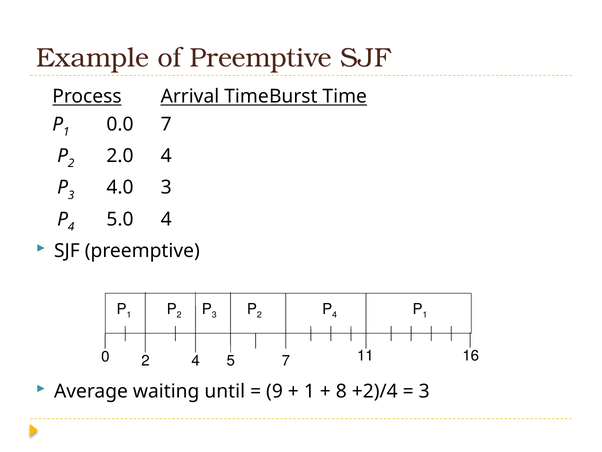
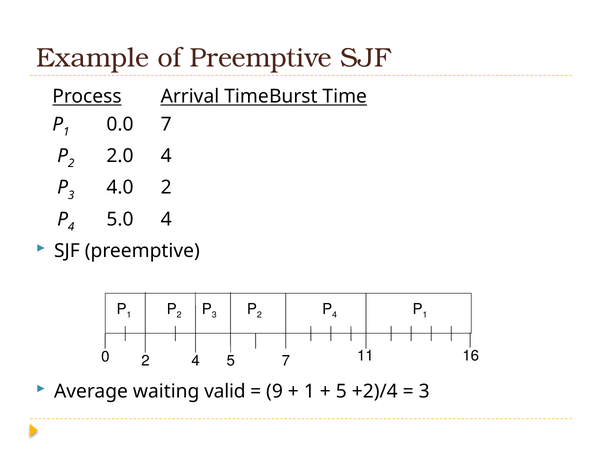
4.0 3: 3 -> 2
until: until -> valid
8 at (341, 391): 8 -> 5
